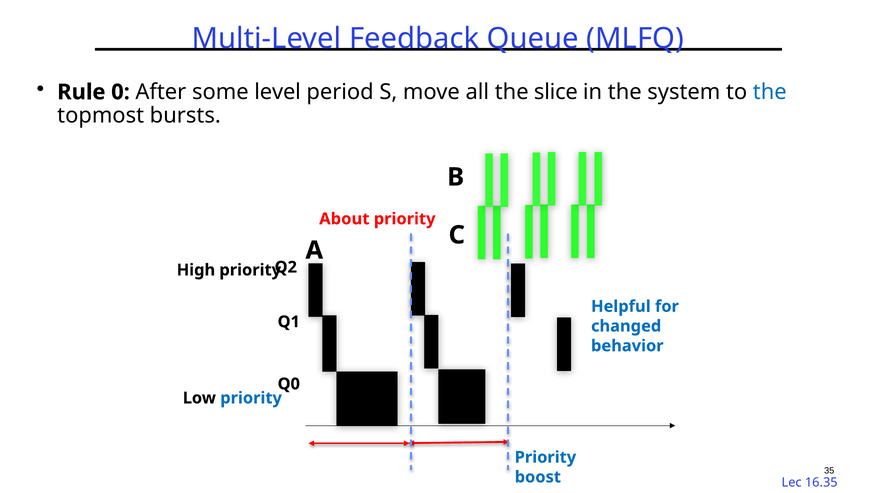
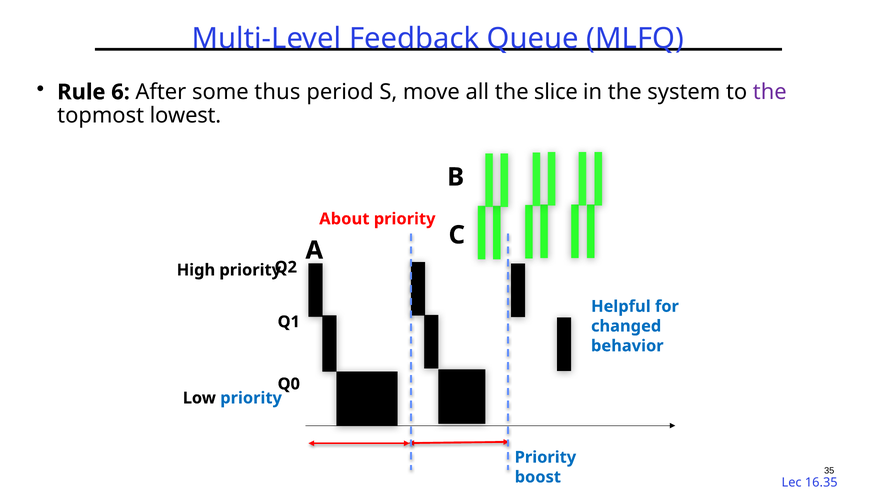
0: 0 -> 6
level: level -> thus
the at (770, 92) colour: blue -> purple
bursts: bursts -> lowest
